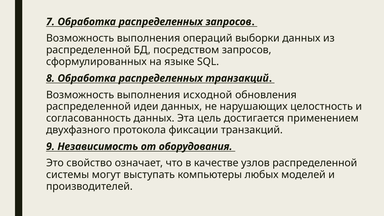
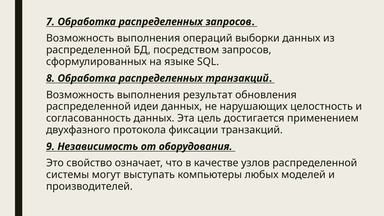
исходной: исходной -> результат
